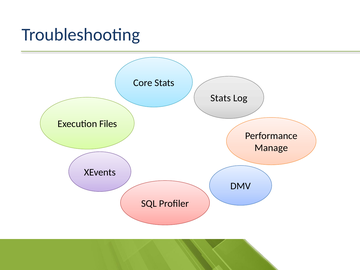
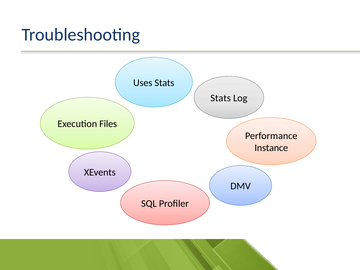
Core: Core -> Uses
Manage: Manage -> Instance
